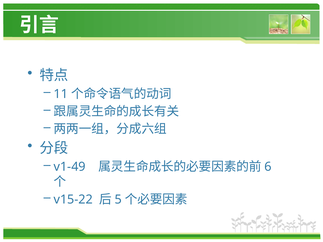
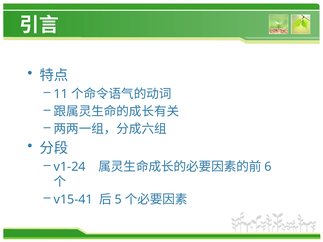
v1-49: v1-49 -> v1-24
v15-22: v15-22 -> v15-41
